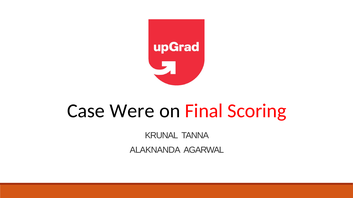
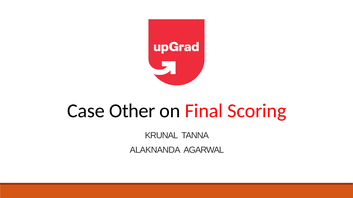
Were: Were -> Other
